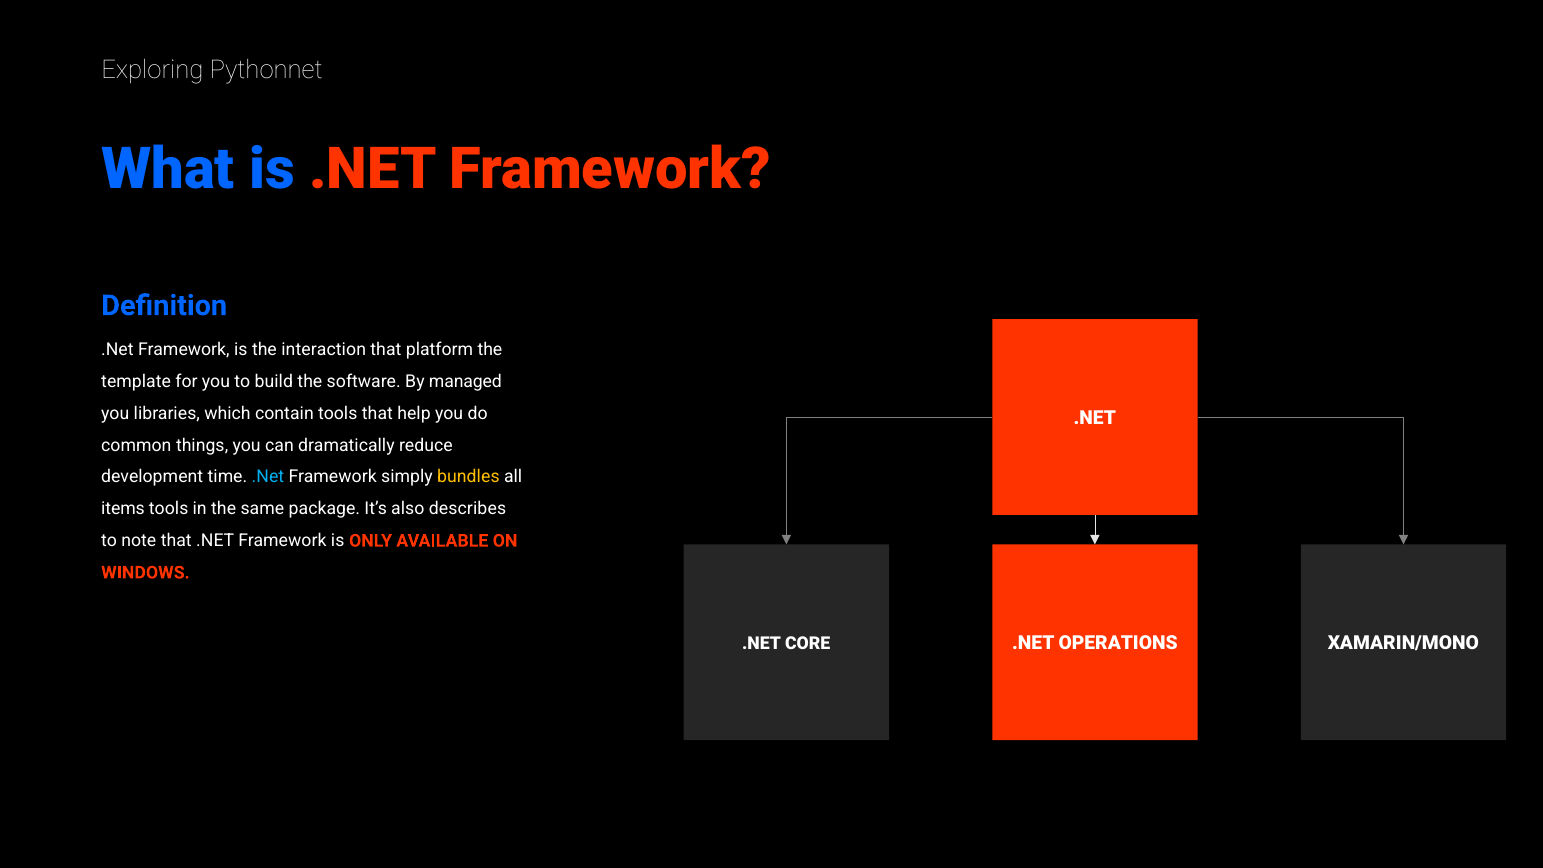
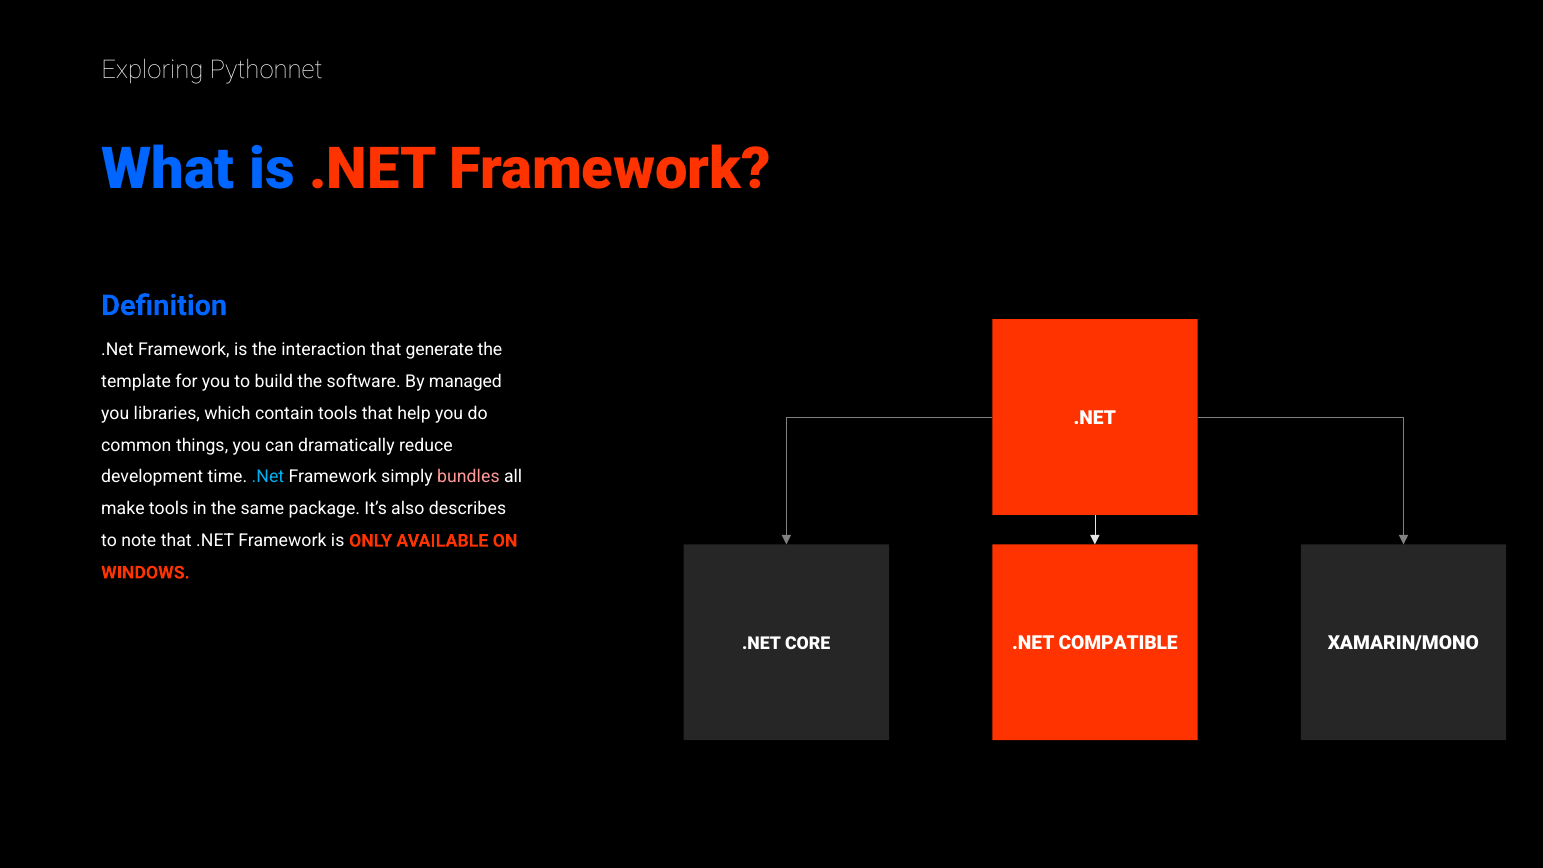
platform: platform -> generate
bundles colour: yellow -> pink
items: items -> make
OPERATIONS: OPERATIONS -> COMPATIBLE
